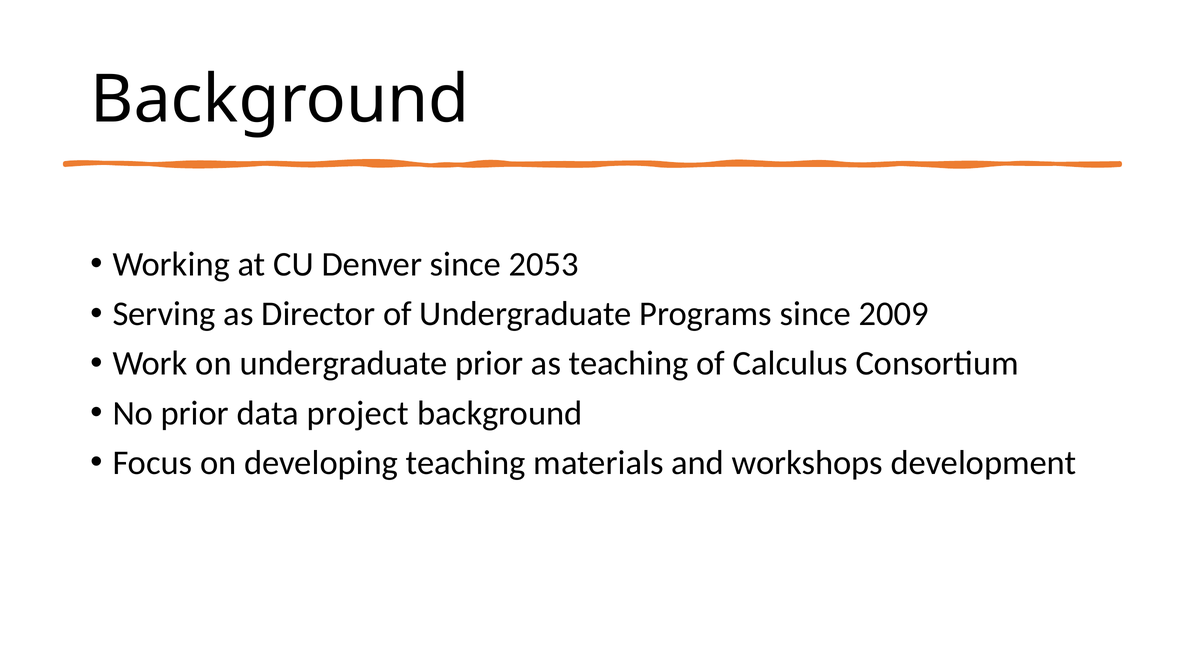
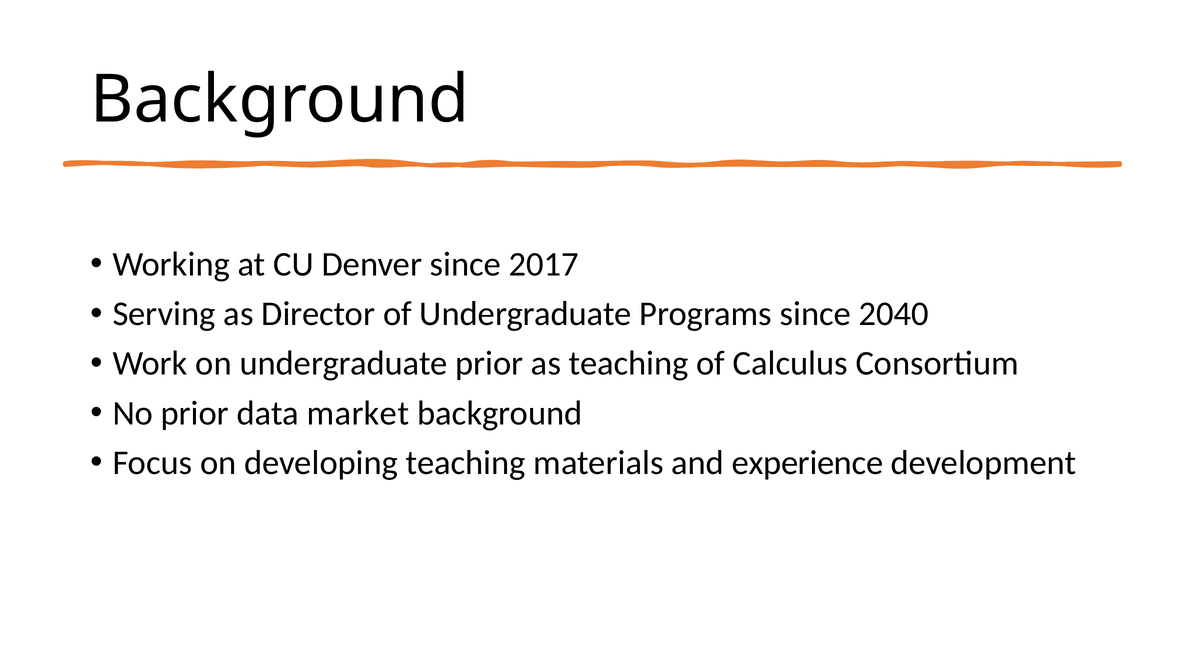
2053: 2053 -> 2017
2009: 2009 -> 2040
project: project -> market
workshops: workshops -> experience
